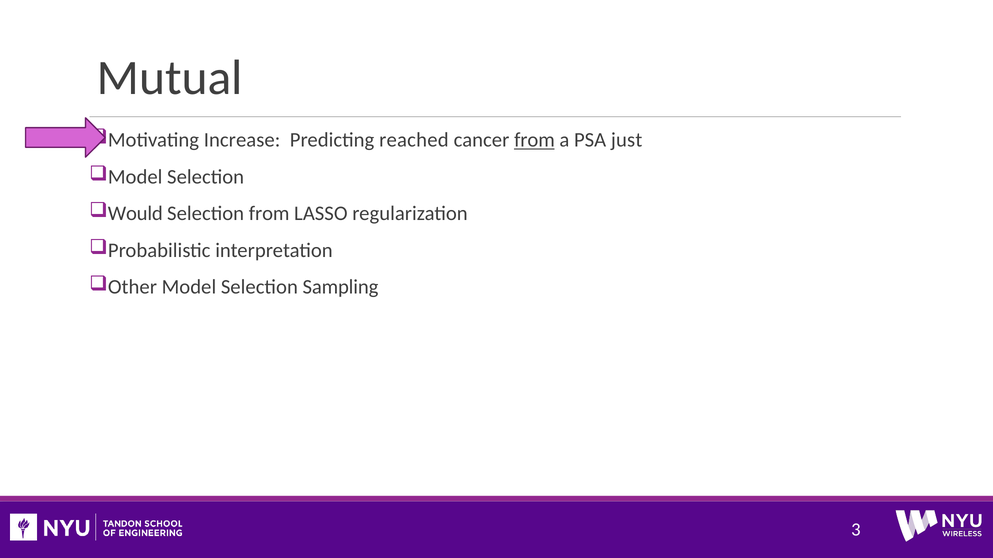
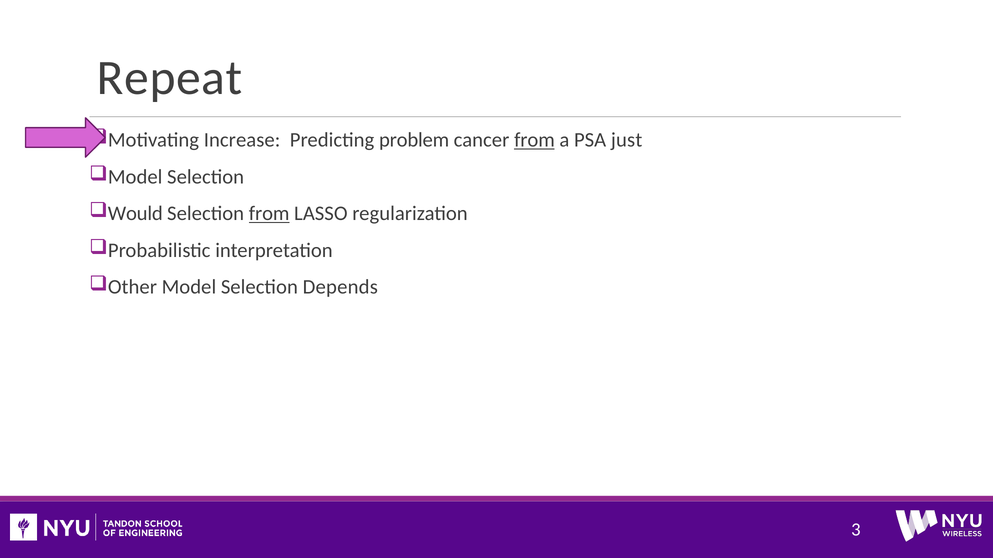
Mutual: Mutual -> Repeat
reached: reached -> problem
from at (269, 214) underline: none -> present
Sampling: Sampling -> Depends
